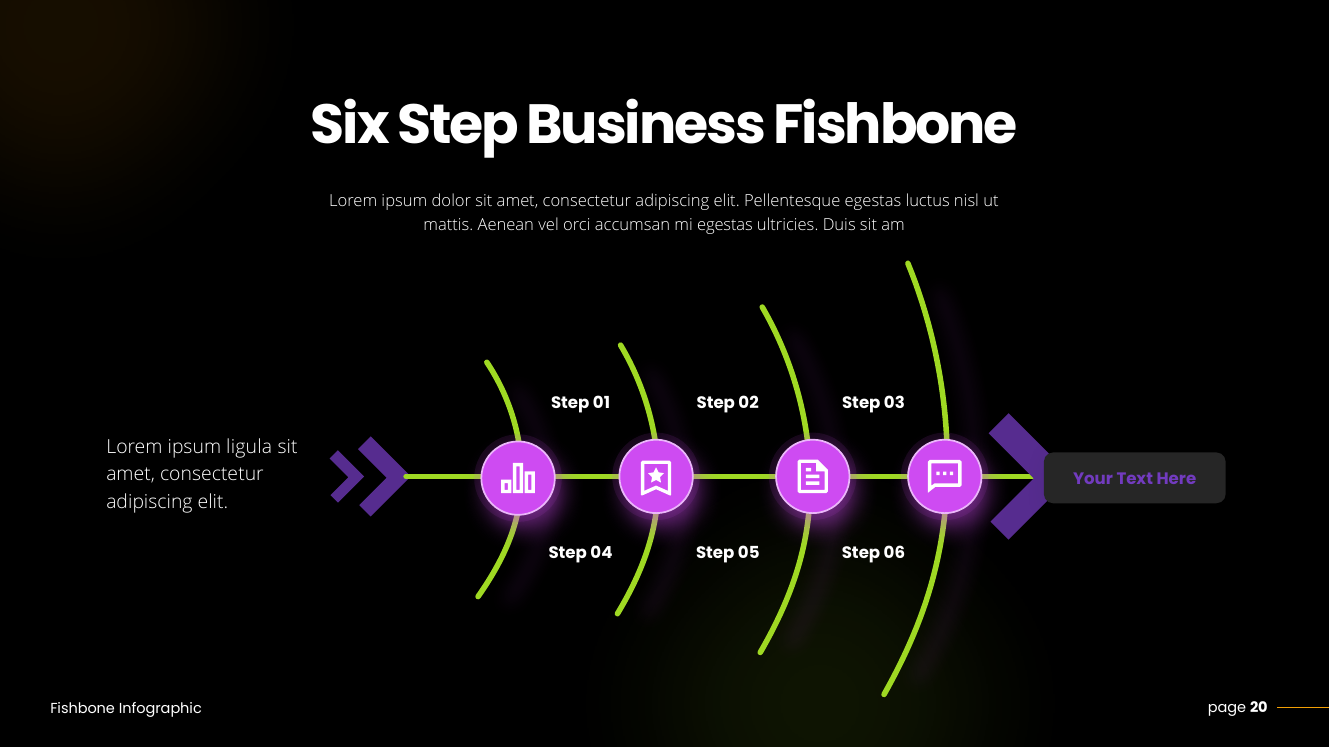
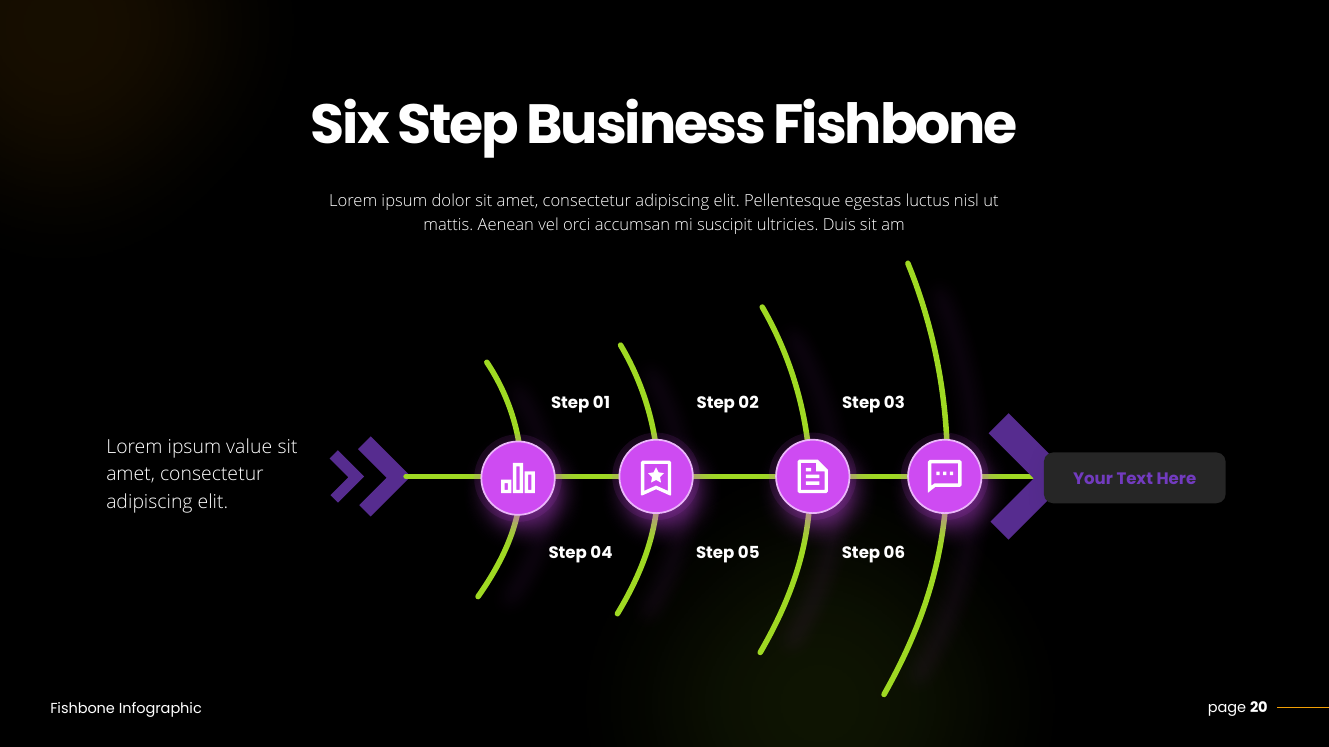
mi egestas: egestas -> suscipit
ligula: ligula -> value
